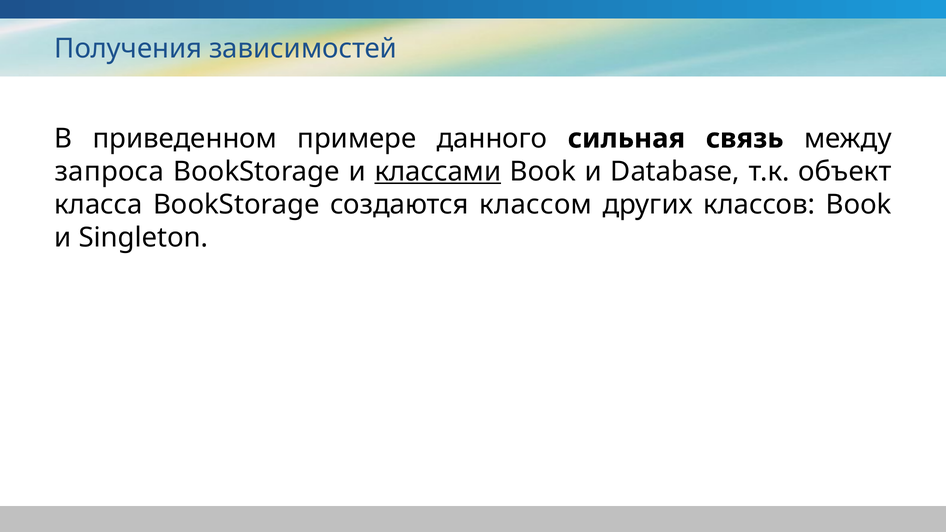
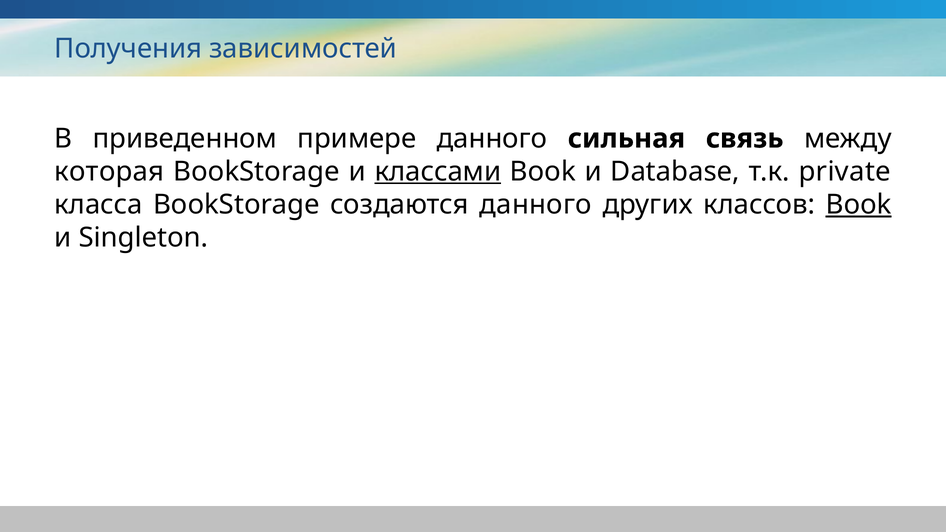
запроса: запроса -> которая
объект: объект -> private
создаются классом: классом -> данного
Book at (859, 205) underline: none -> present
